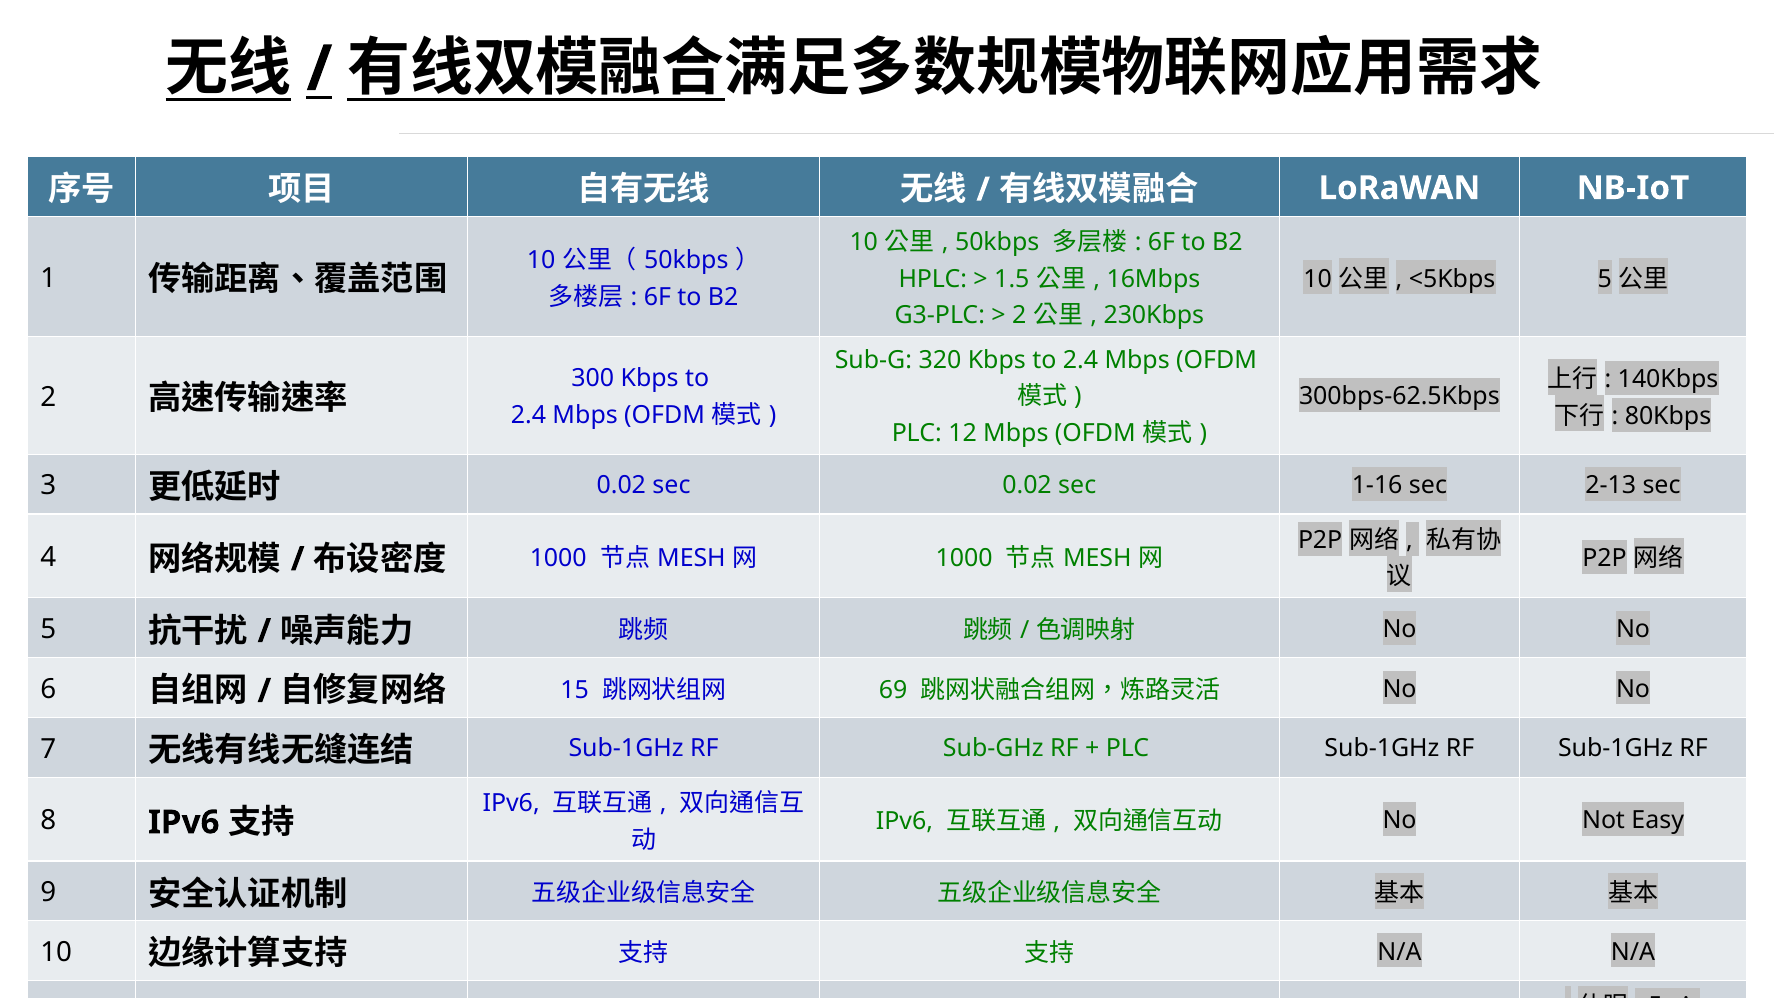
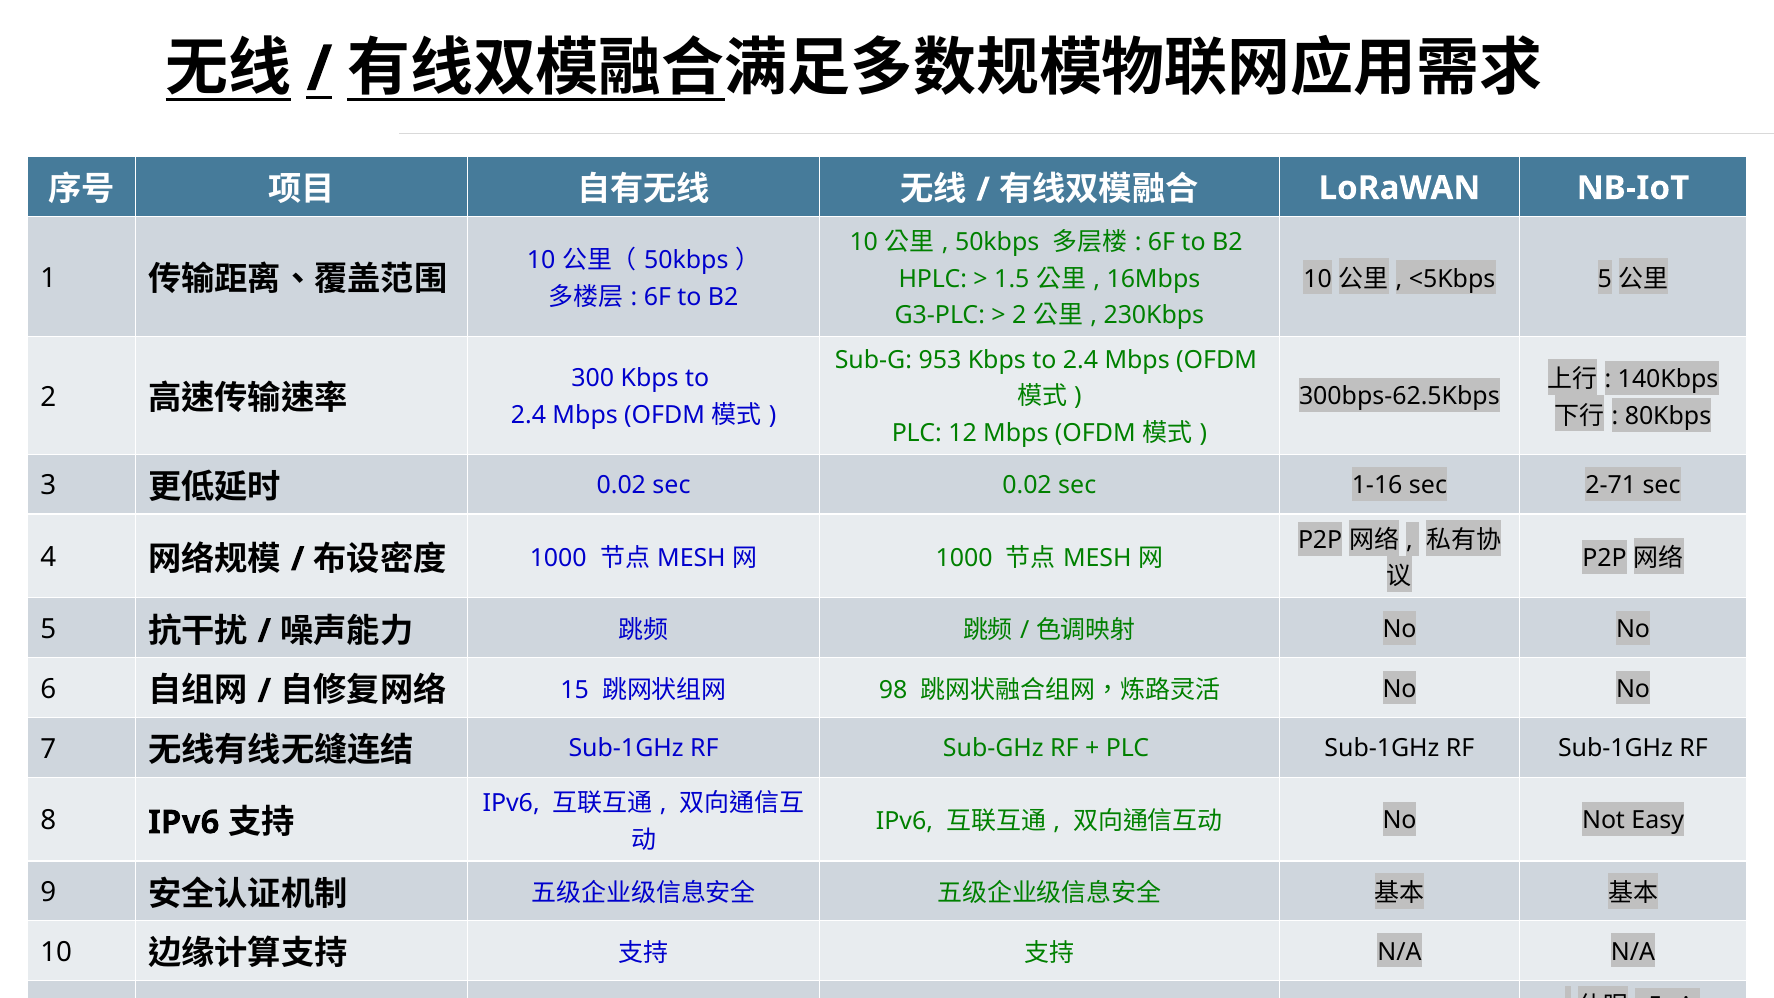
320: 320 -> 953
2-13: 2-13 -> 2-71
69: 69 -> 98
